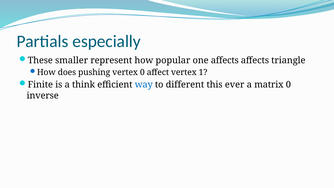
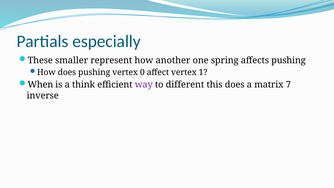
popular: popular -> another
one affects: affects -> spring
affects triangle: triangle -> pushing
Finite: Finite -> When
way colour: blue -> purple
this ever: ever -> does
matrix 0: 0 -> 7
